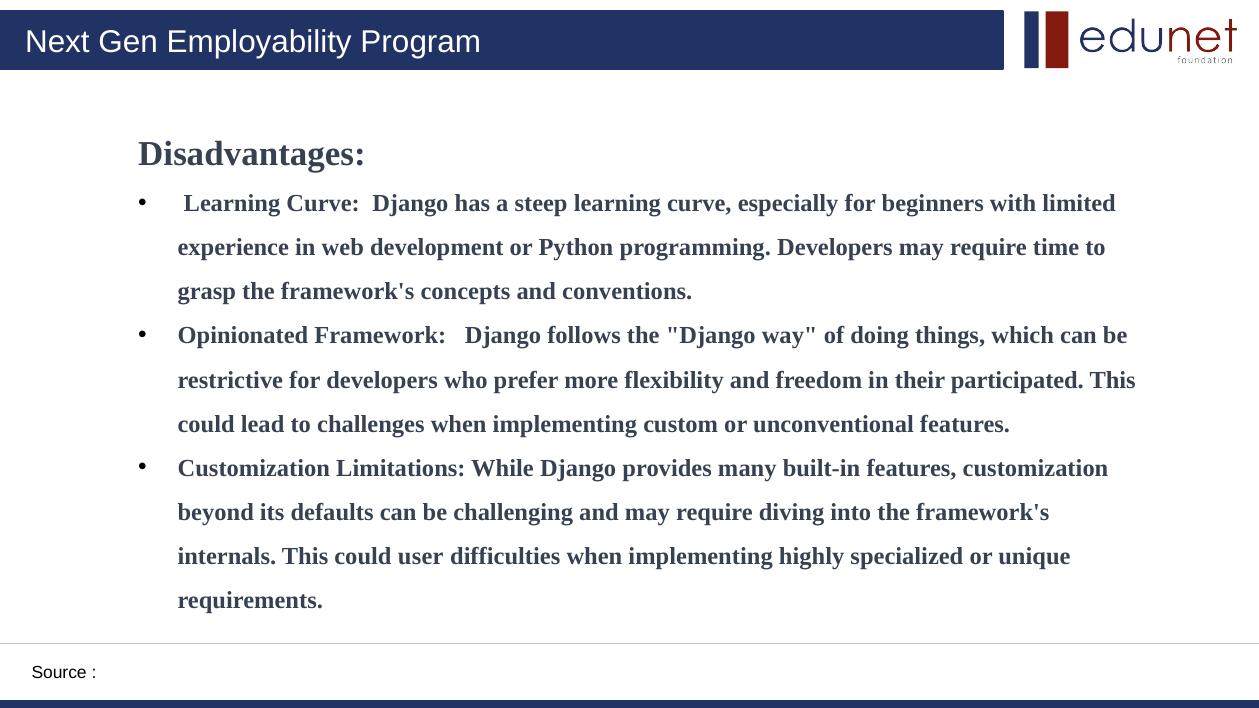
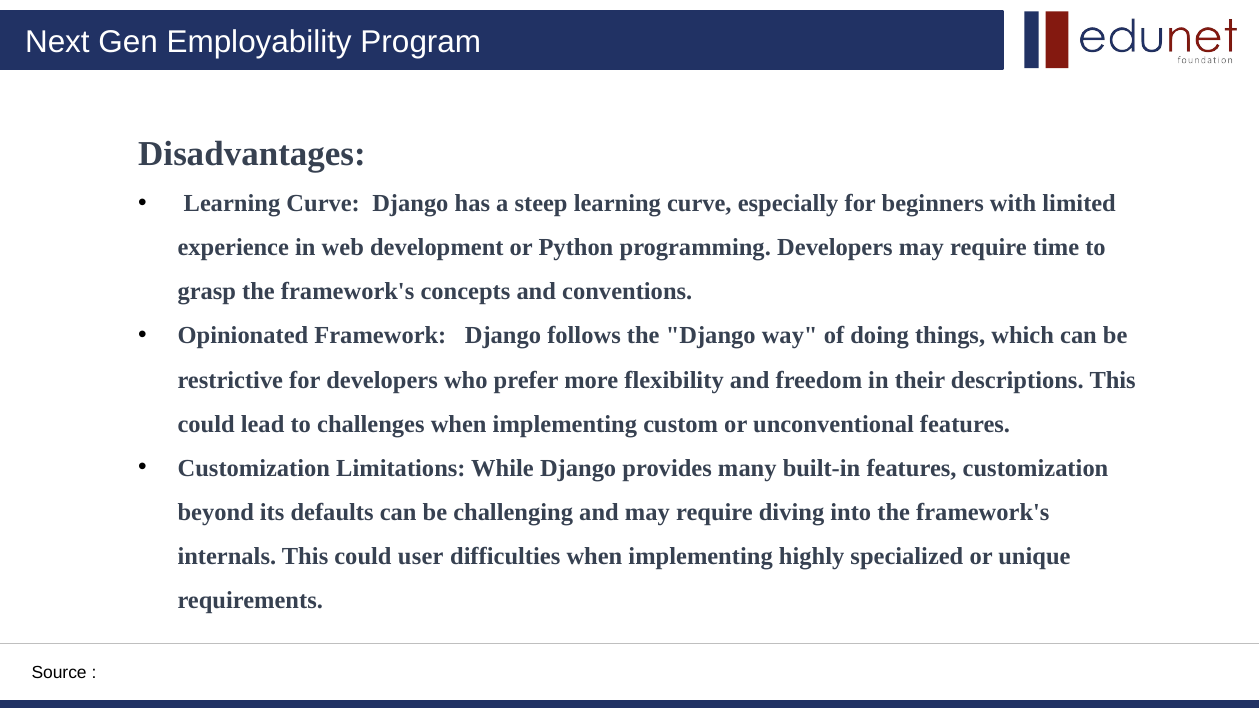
participated: participated -> descriptions
